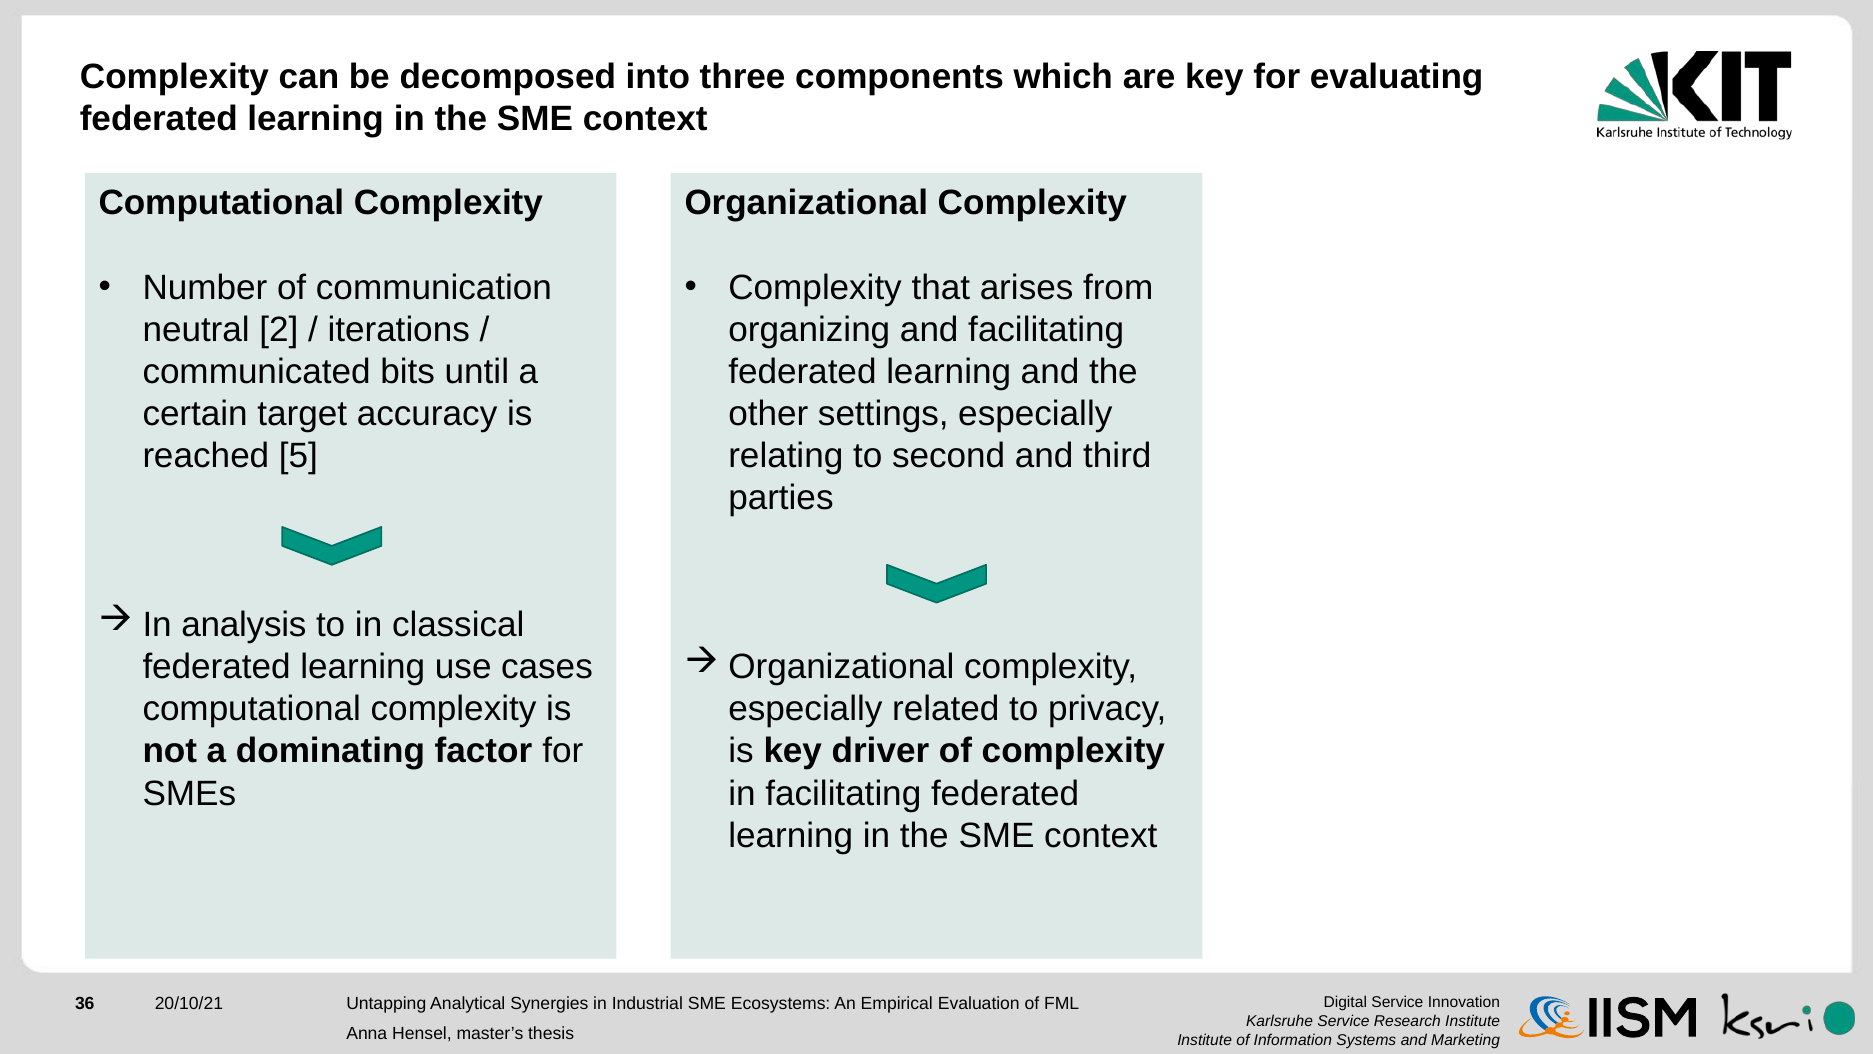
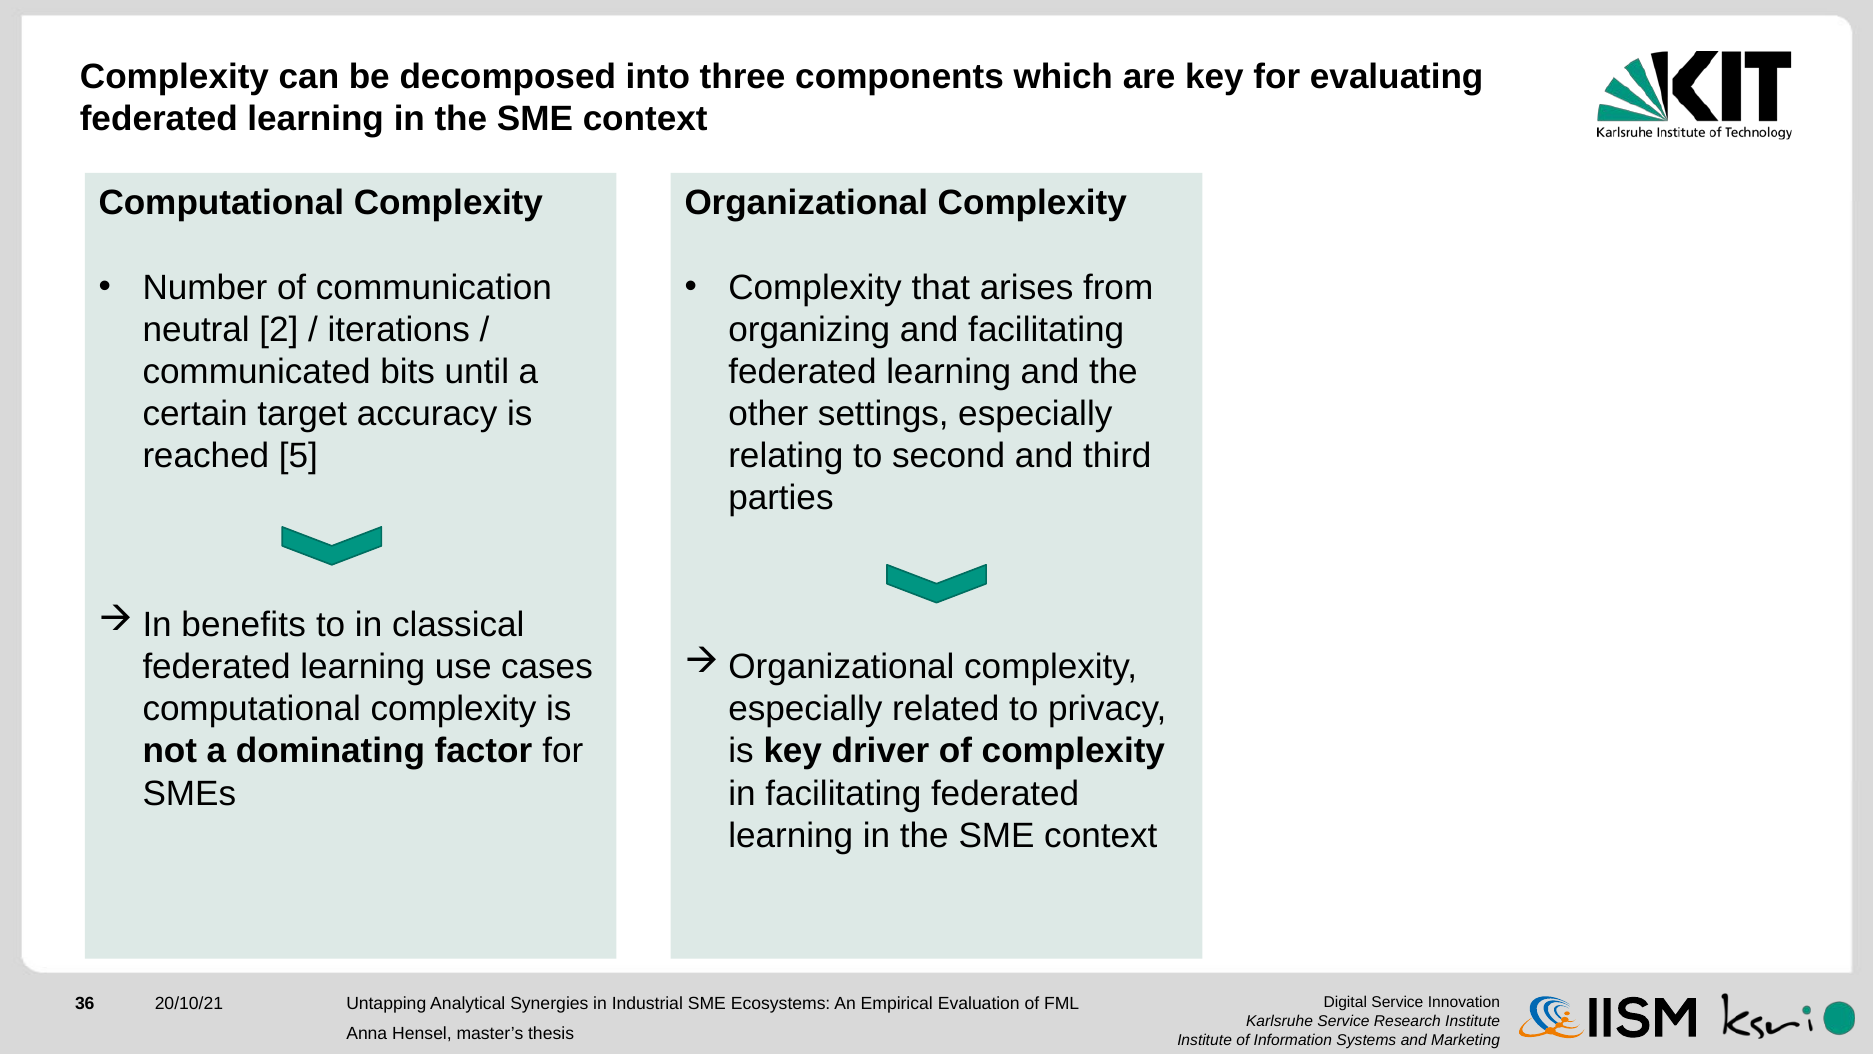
analysis: analysis -> benefits
